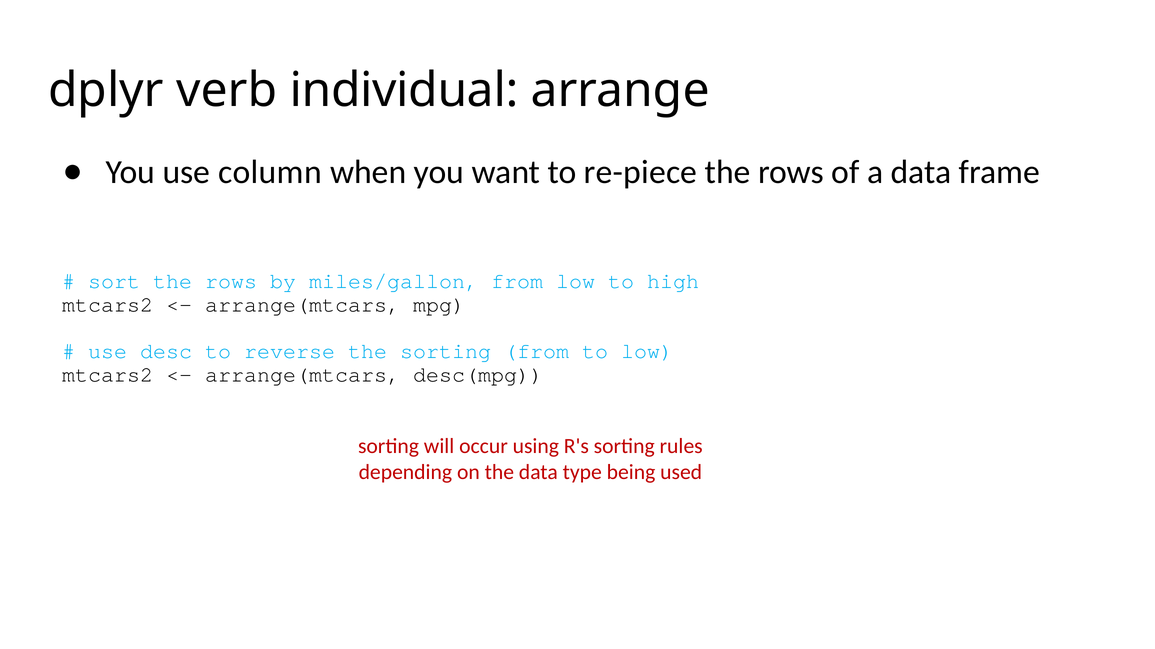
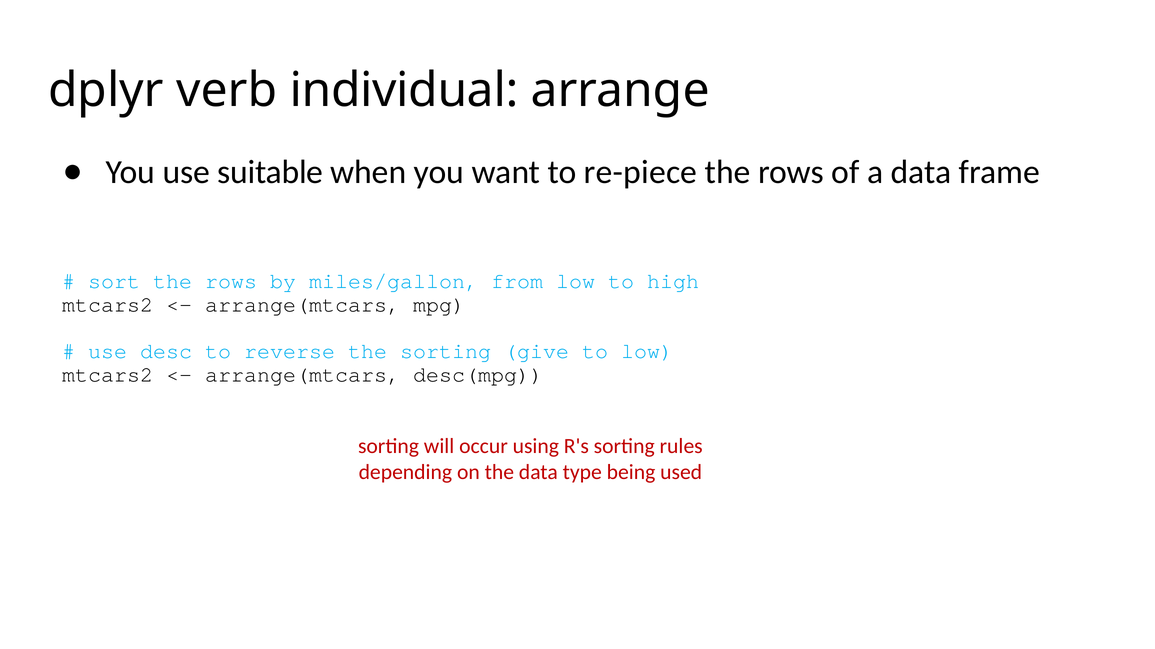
column: column -> suitable
sorting from: from -> give
